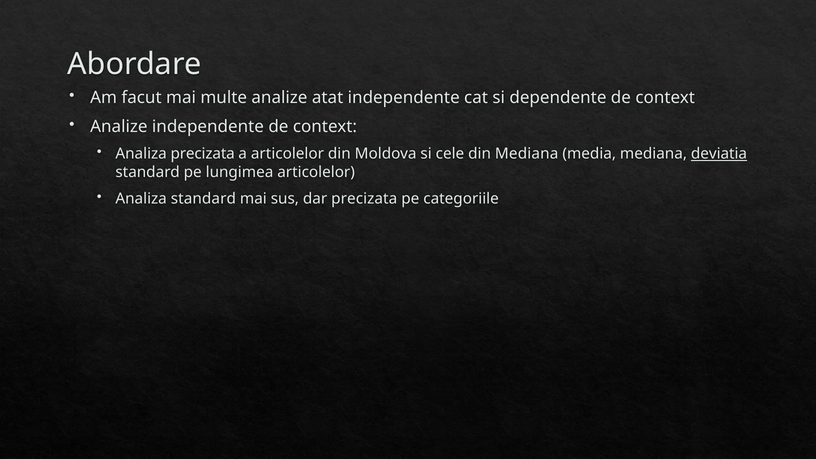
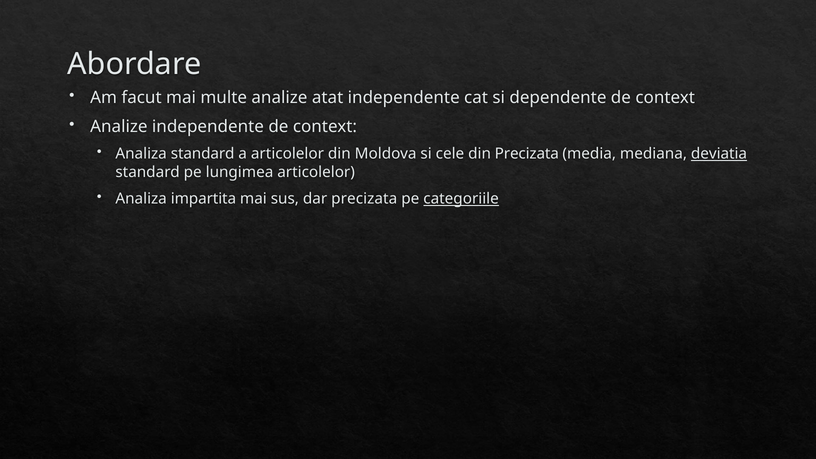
Analiza precizata: precizata -> standard
din Mediana: Mediana -> Precizata
Analiza standard: standard -> impartita
categoriile underline: none -> present
